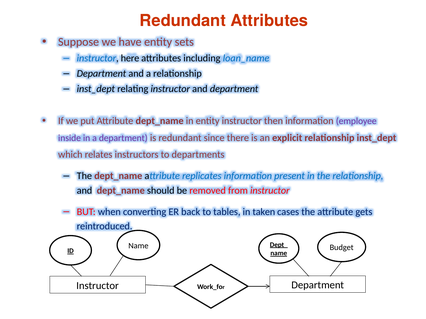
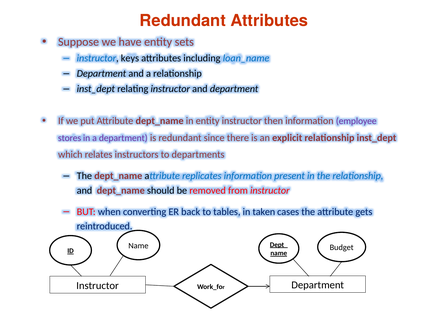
here: here -> keys
inside: inside -> stores
